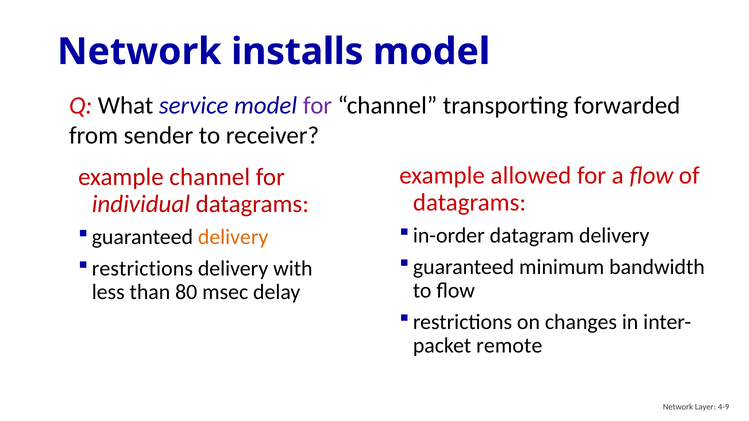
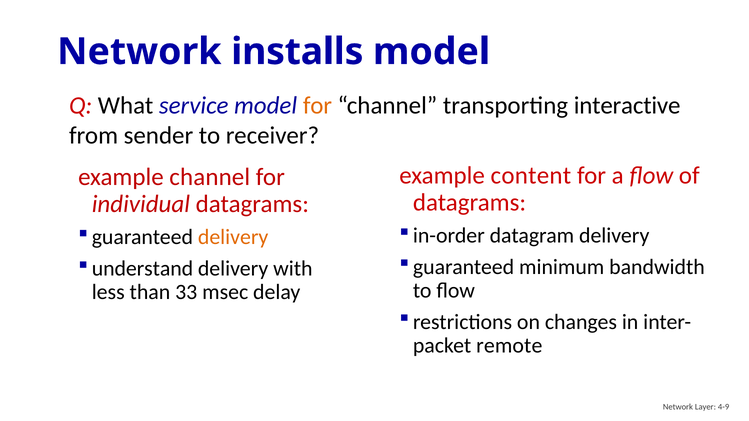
for at (317, 106) colour: purple -> orange
forwarded: forwarded -> interactive
allowed: allowed -> content
restrictions at (142, 269): restrictions -> understand
80: 80 -> 33
